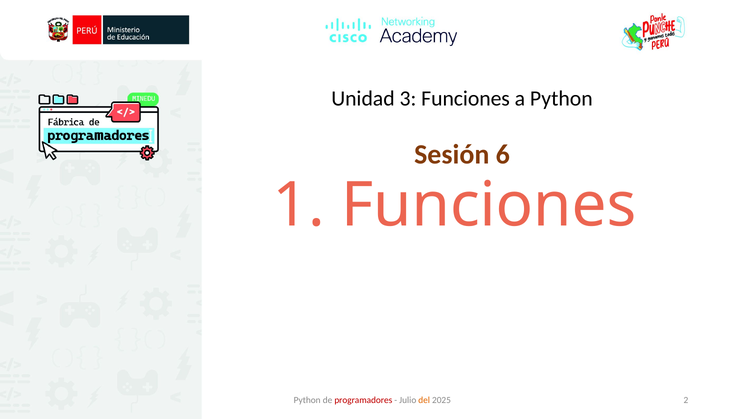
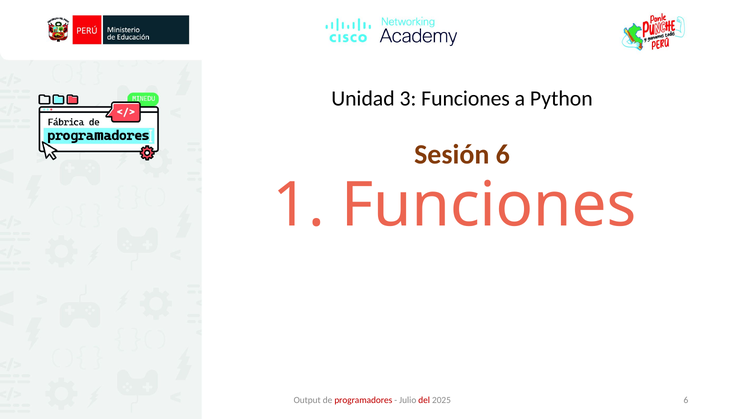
Python at (307, 400): Python -> Output
del colour: orange -> red
2025 2: 2 -> 6
